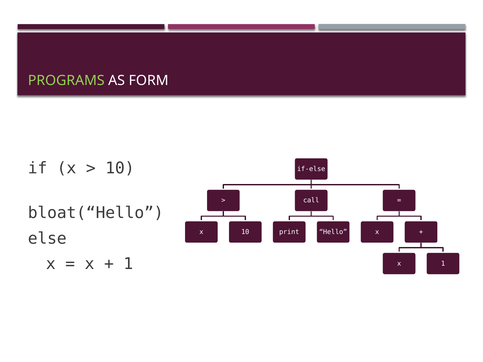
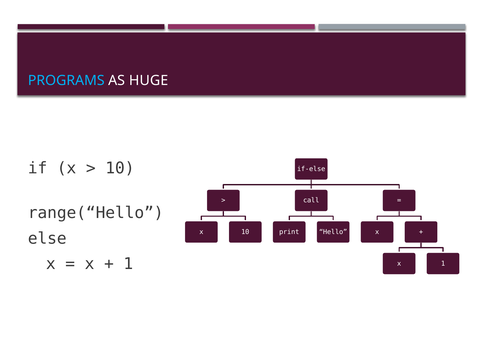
PROGRAMS colour: light green -> light blue
FORM: FORM -> HUGE
bloat(“Hello: bloat(“Hello -> range(“Hello
